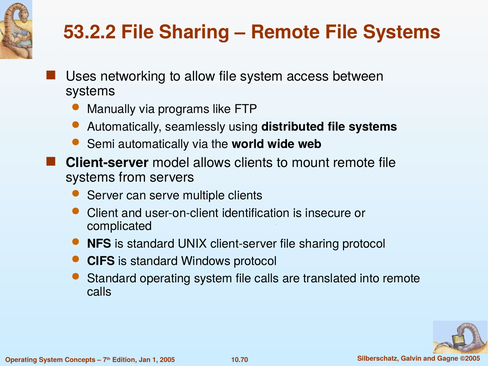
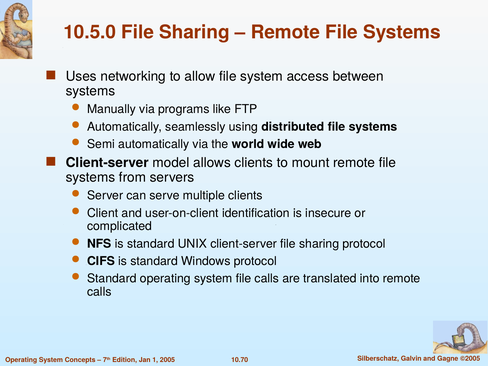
53.2.2: 53.2.2 -> 10.5.0
